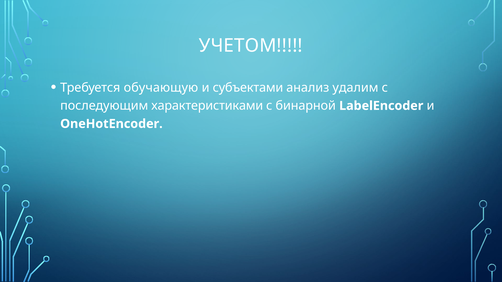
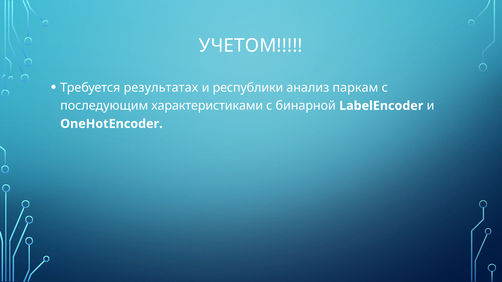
обучающую: обучающую -> результатах
субъектами: субъектами -> республики
удалим: удалим -> паркам
